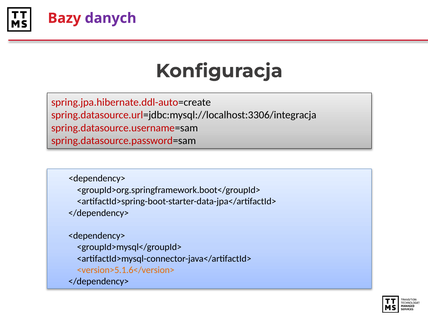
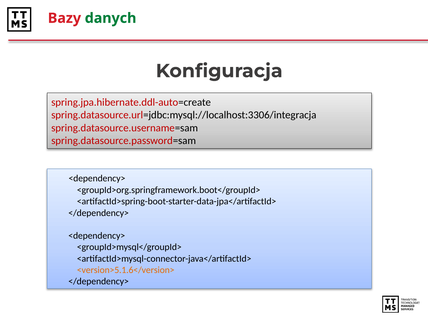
danych colour: purple -> green
